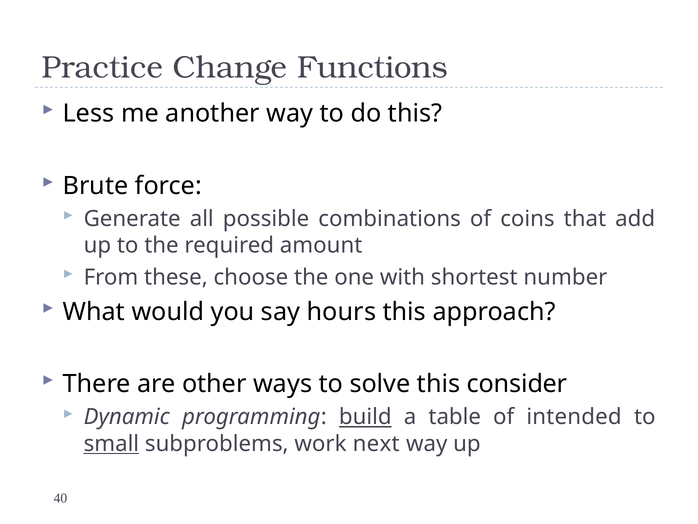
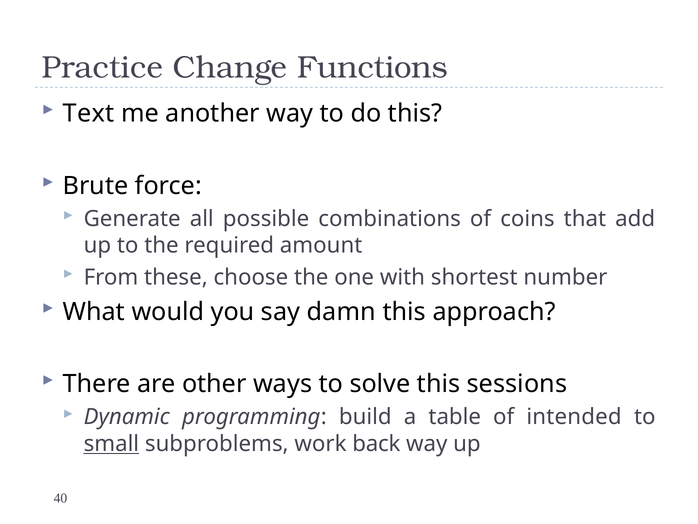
Less: Less -> Text
hours: hours -> damn
consider: consider -> sessions
build underline: present -> none
next: next -> back
